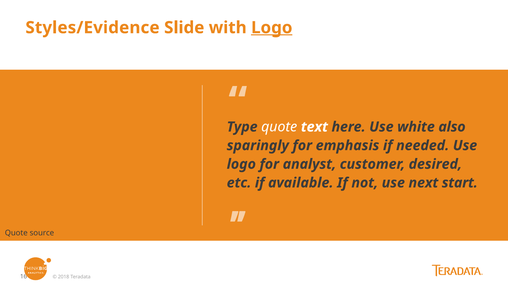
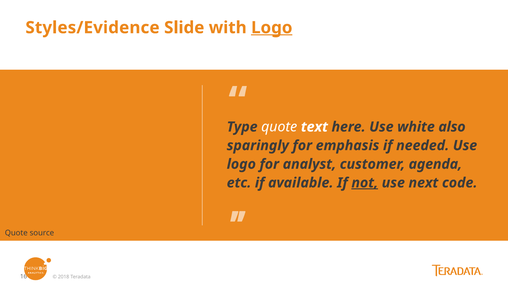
desired: desired -> agenda
not underline: none -> present
start: start -> code
